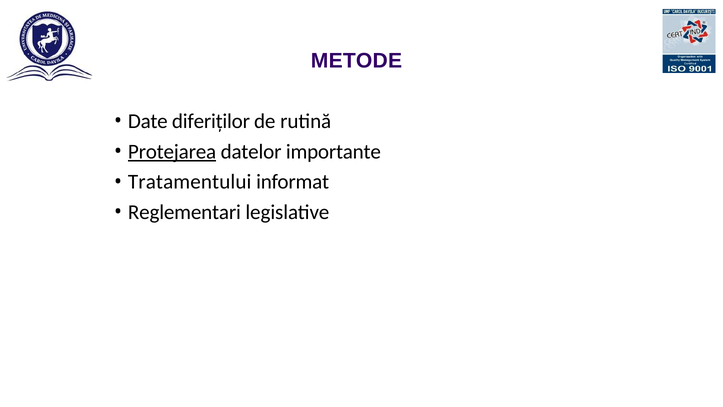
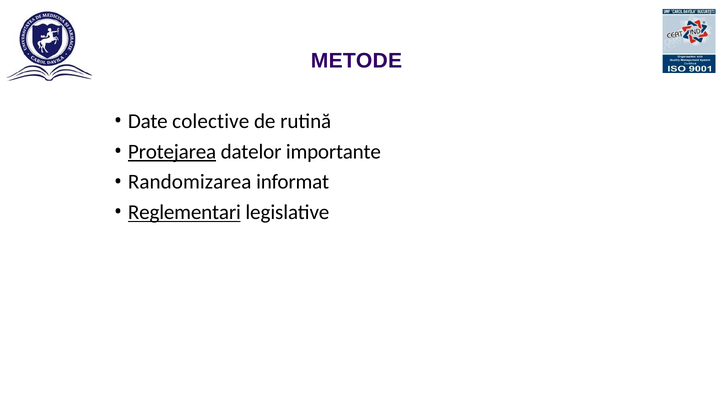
diferiților: diferiților -> colective
Tratamentului: Tratamentului -> Randomizarea
Reglementari underline: none -> present
